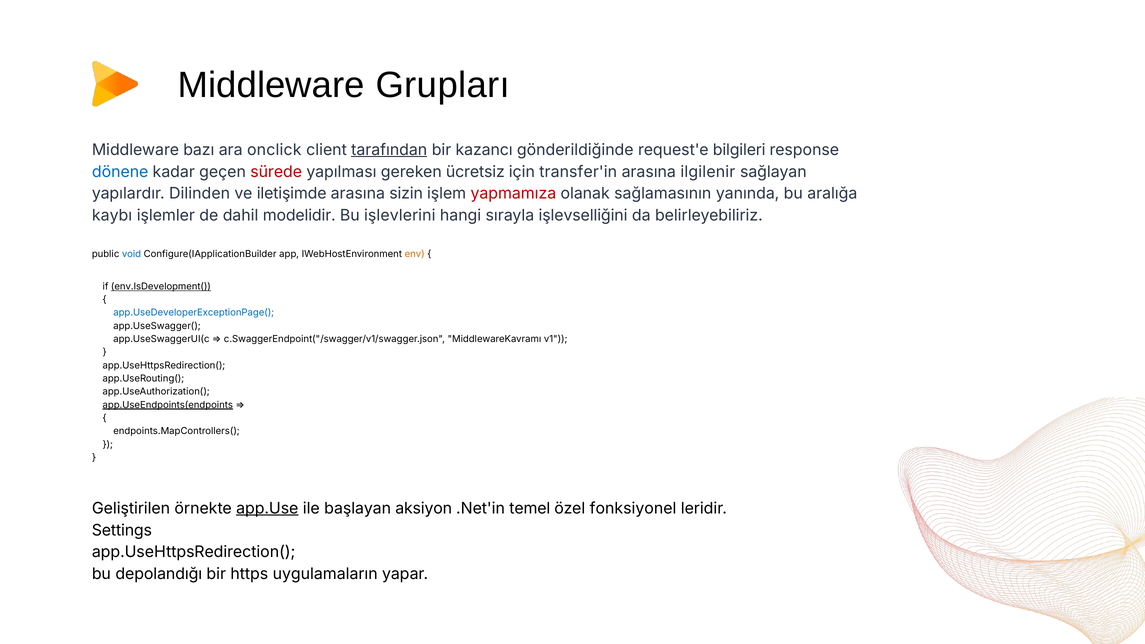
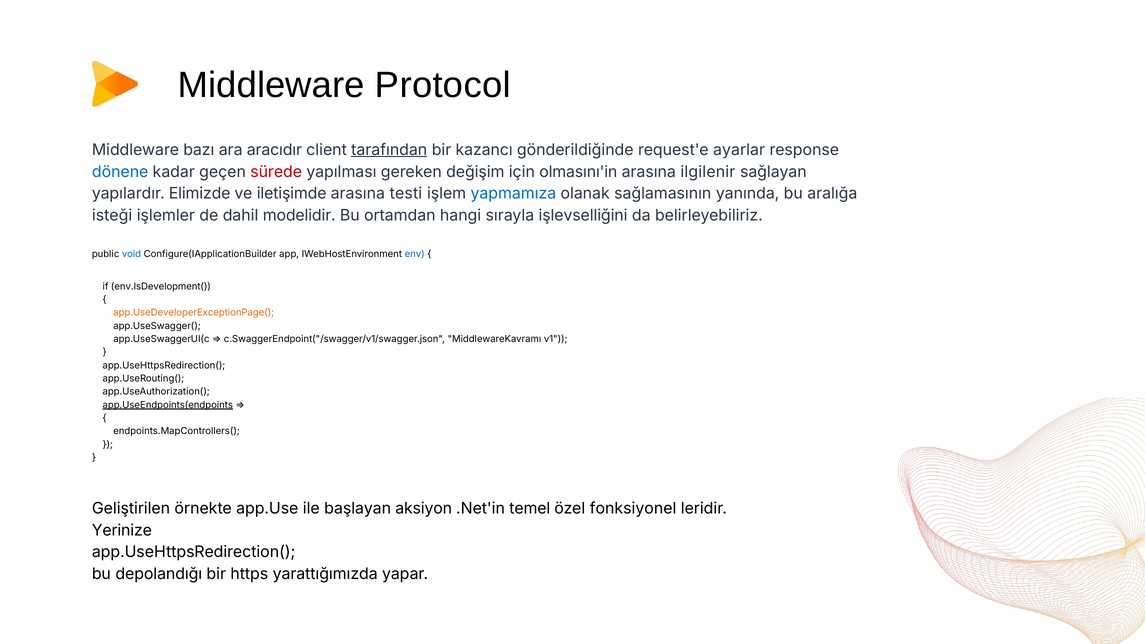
Grupları: Grupları -> Protocol
onclick: onclick -> aracıdır
bilgileri: bilgileri -> ayarlar
ücretsiz: ücretsiz -> değişim
transfer'in: transfer'in -> olmasını'in
Dilinden: Dilinden -> Elimizde
sizin: sizin -> testi
yapmamıza colour: red -> blue
kaybı: kaybı -> isteği
işlevlerini: işlevlerini -> ortamdan
env colour: orange -> blue
env.IsDevelopment( underline: present -> none
app.UseDeveloperExceptionPage( colour: blue -> orange
app.Use underline: present -> none
Settings: Settings -> Yerinize
uygulamaların: uygulamaların -> yarattığımızda
